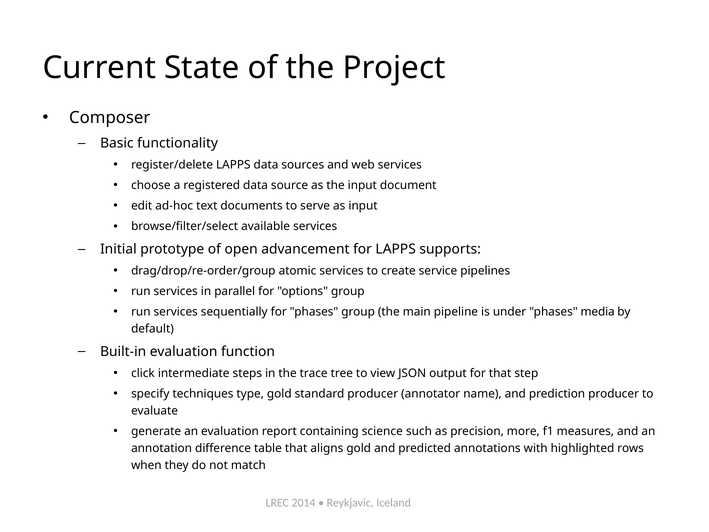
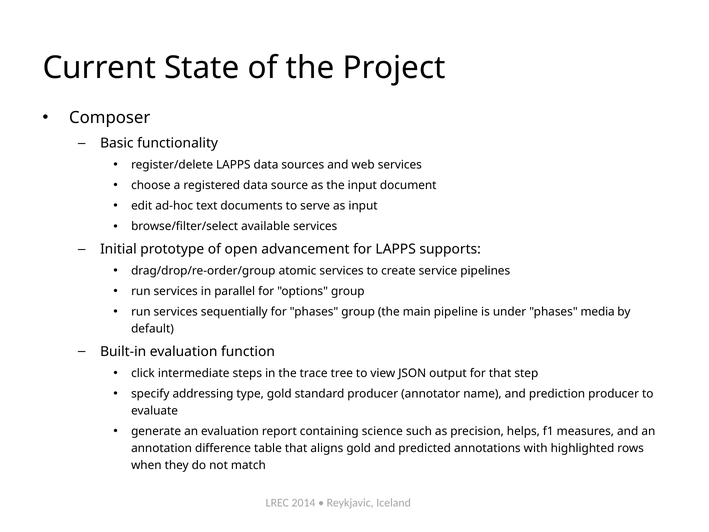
techniques: techniques -> addressing
more: more -> helps
